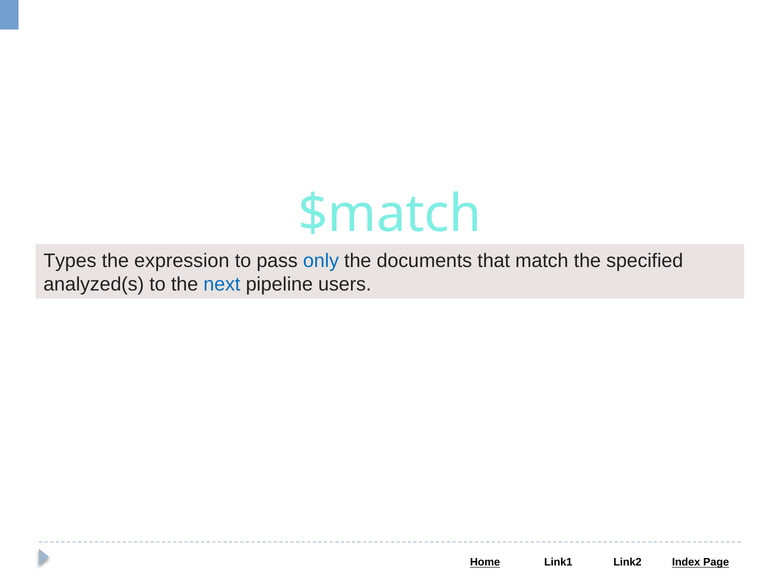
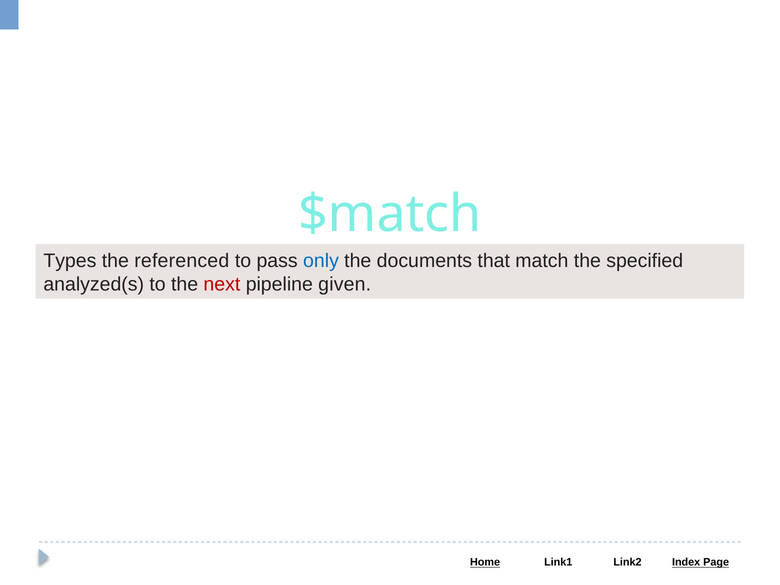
expression: expression -> referenced
next colour: blue -> red
users: users -> given
